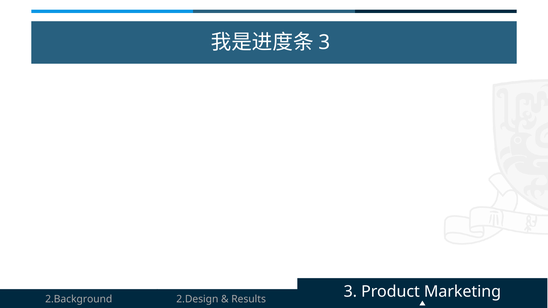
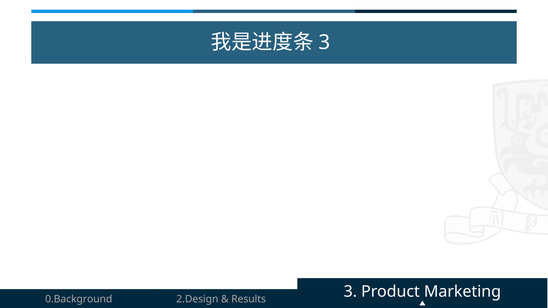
2.Background: 2.Background -> 0.Background
